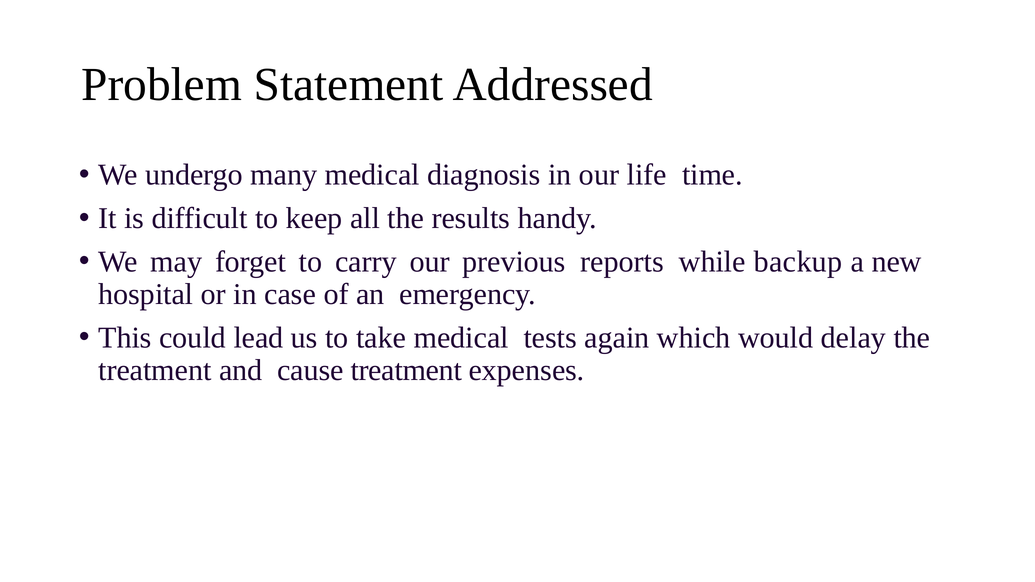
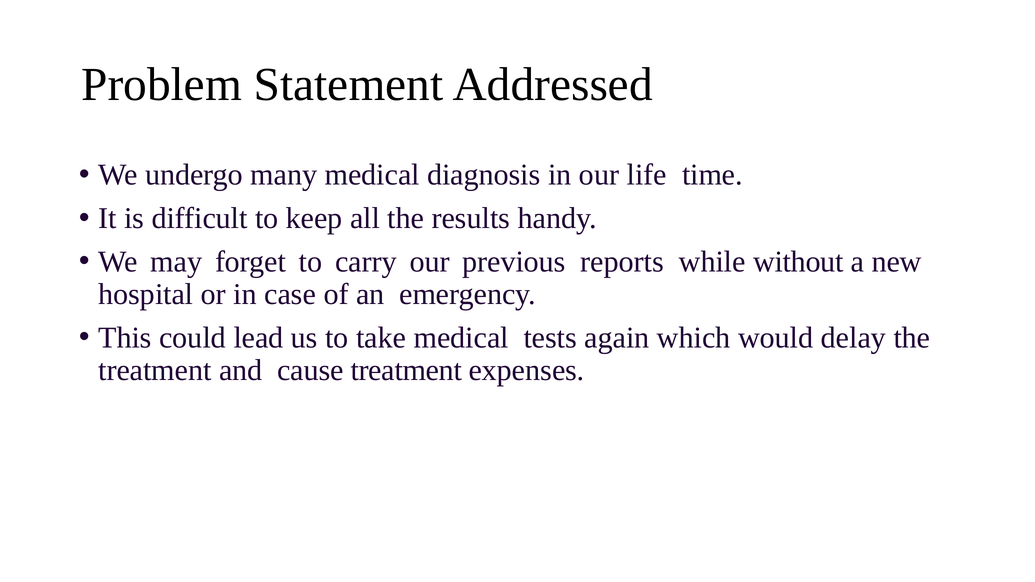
backup: backup -> without
